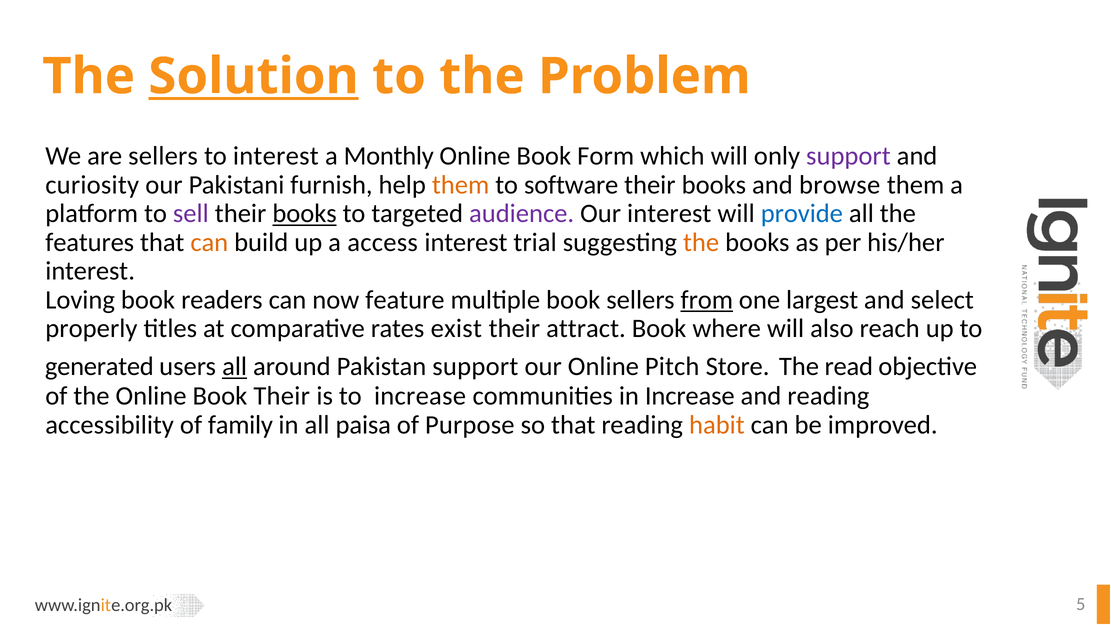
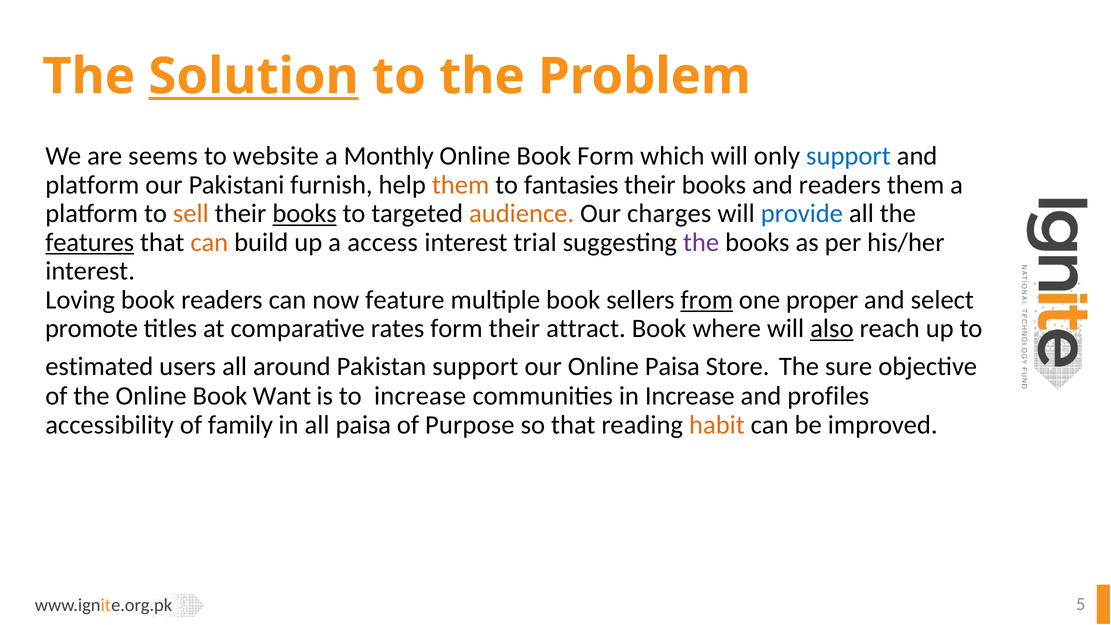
are sellers: sellers -> seems
to interest: interest -> website
support at (848, 156) colour: purple -> blue
curiosity at (92, 185): curiosity -> platform
software: software -> fantasies
and browse: browse -> readers
sell colour: purple -> orange
audience colour: purple -> orange
Our interest: interest -> charges
features underline: none -> present
the at (701, 242) colour: orange -> purple
largest: largest -> proper
properly: properly -> promote
rates exist: exist -> form
also underline: none -> present
generated: generated -> estimated
all at (235, 367) underline: present -> none
Online Pitch: Pitch -> Paisa
read: read -> sure
Book Their: Their -> Want
and reading: reading -> profiles
